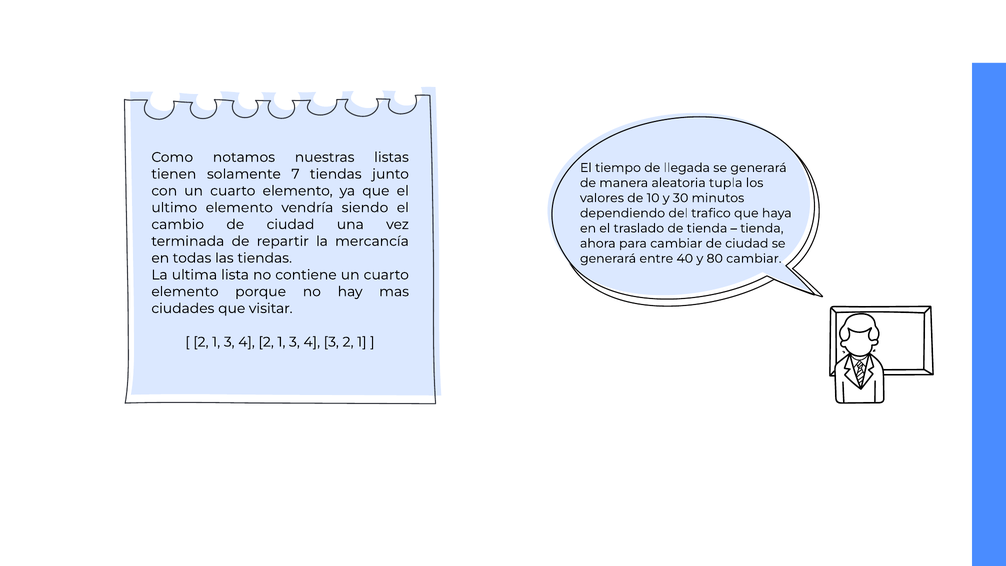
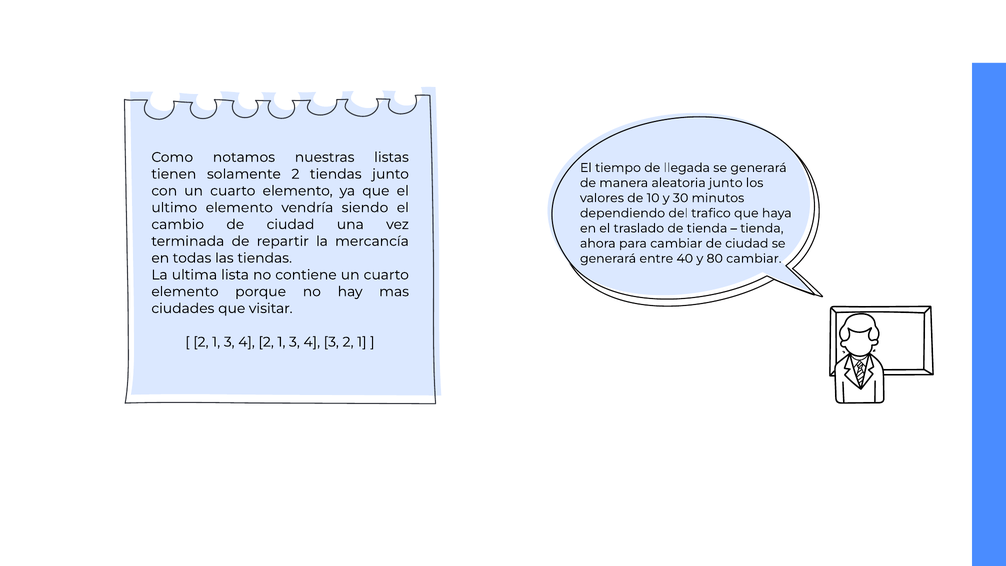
solamente 7: 7 -> 2
aleatoria tupla: tupla -> junto
